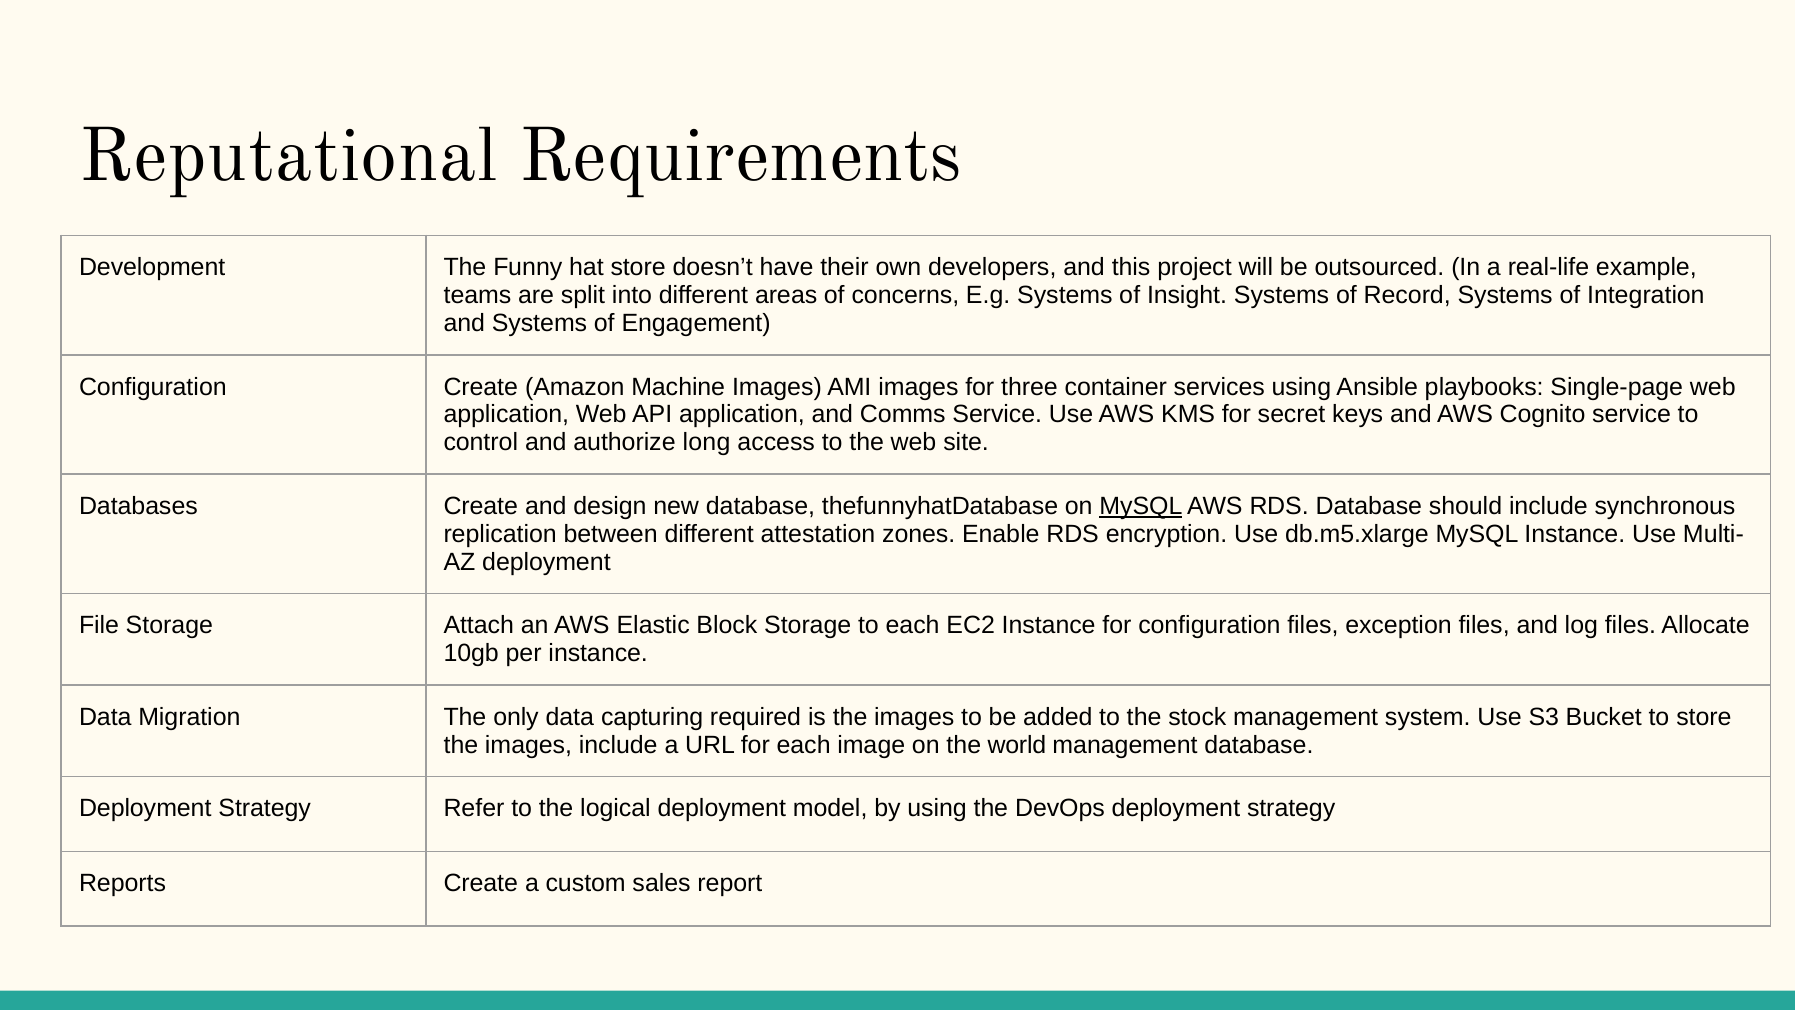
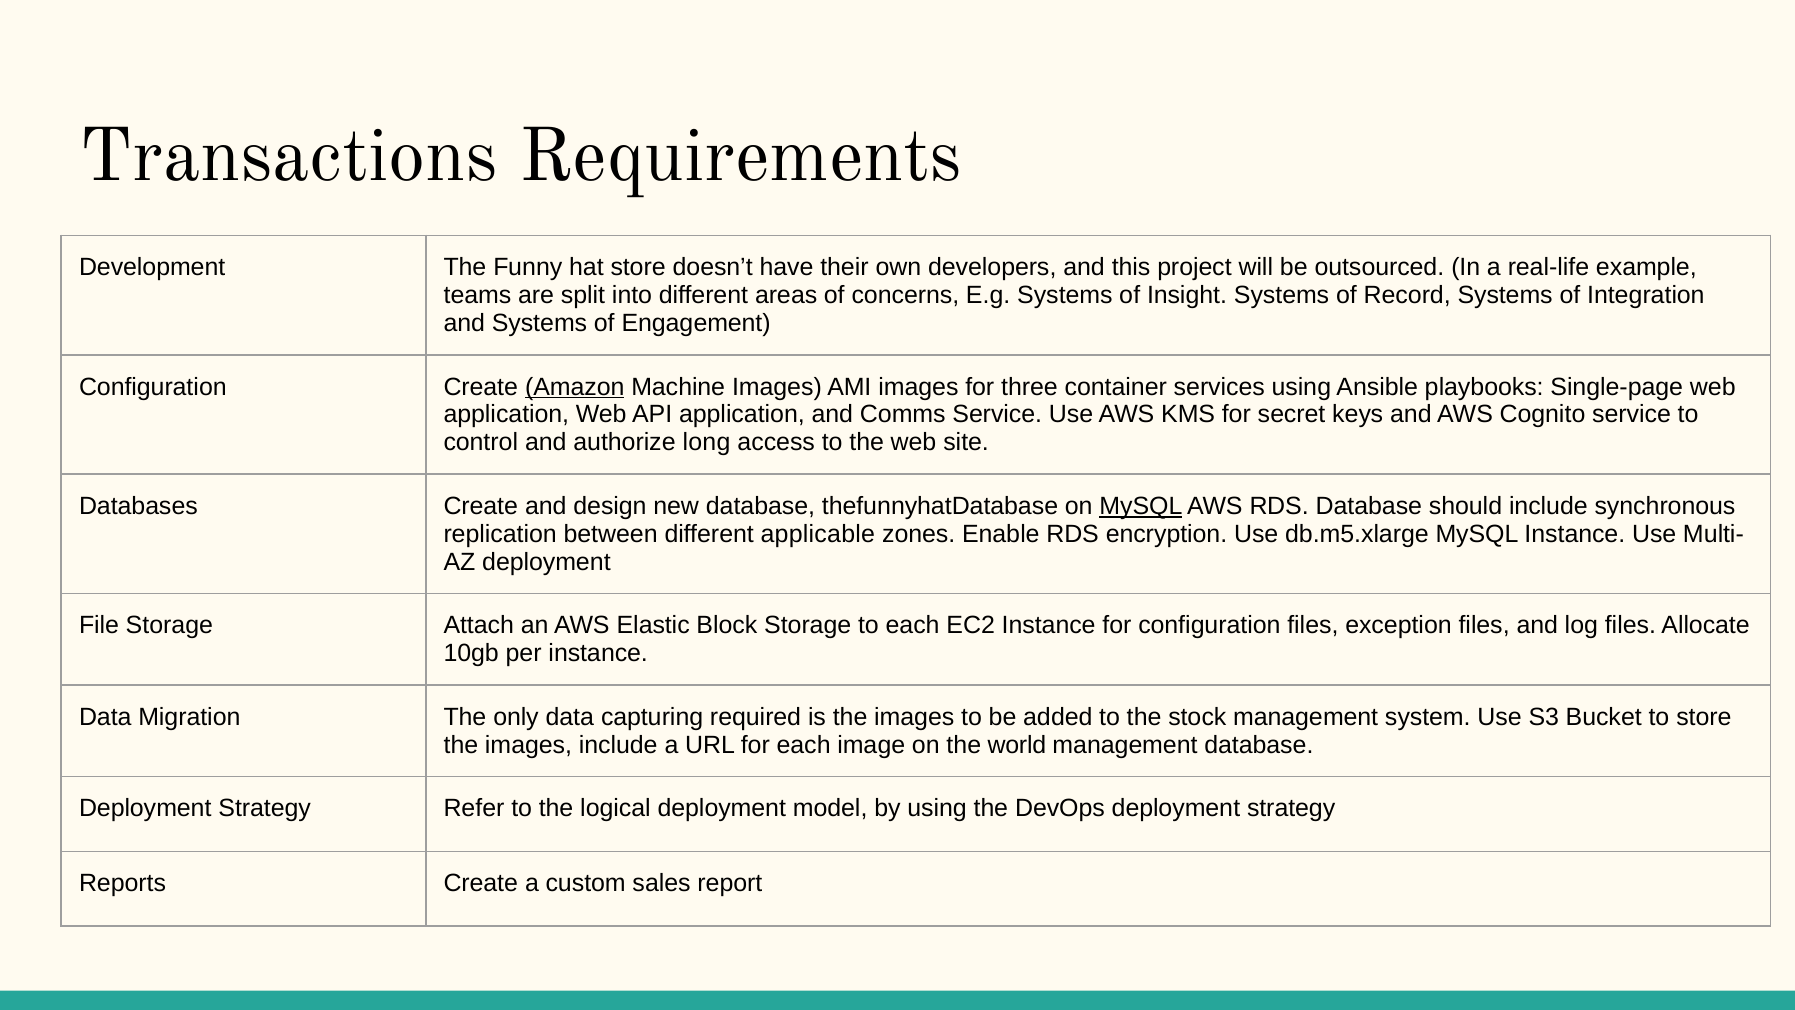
Reputational: Reputational -> Transactions
Amazon underline: none -> present
attestation: attestation -> applicable
